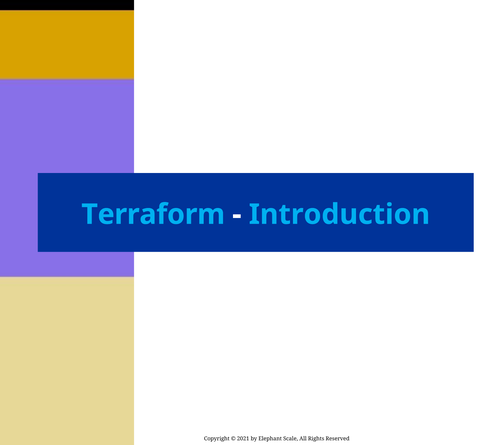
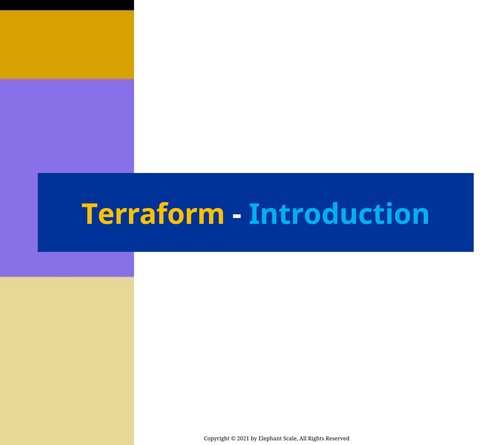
Terraform colour: light blue -> yellow
